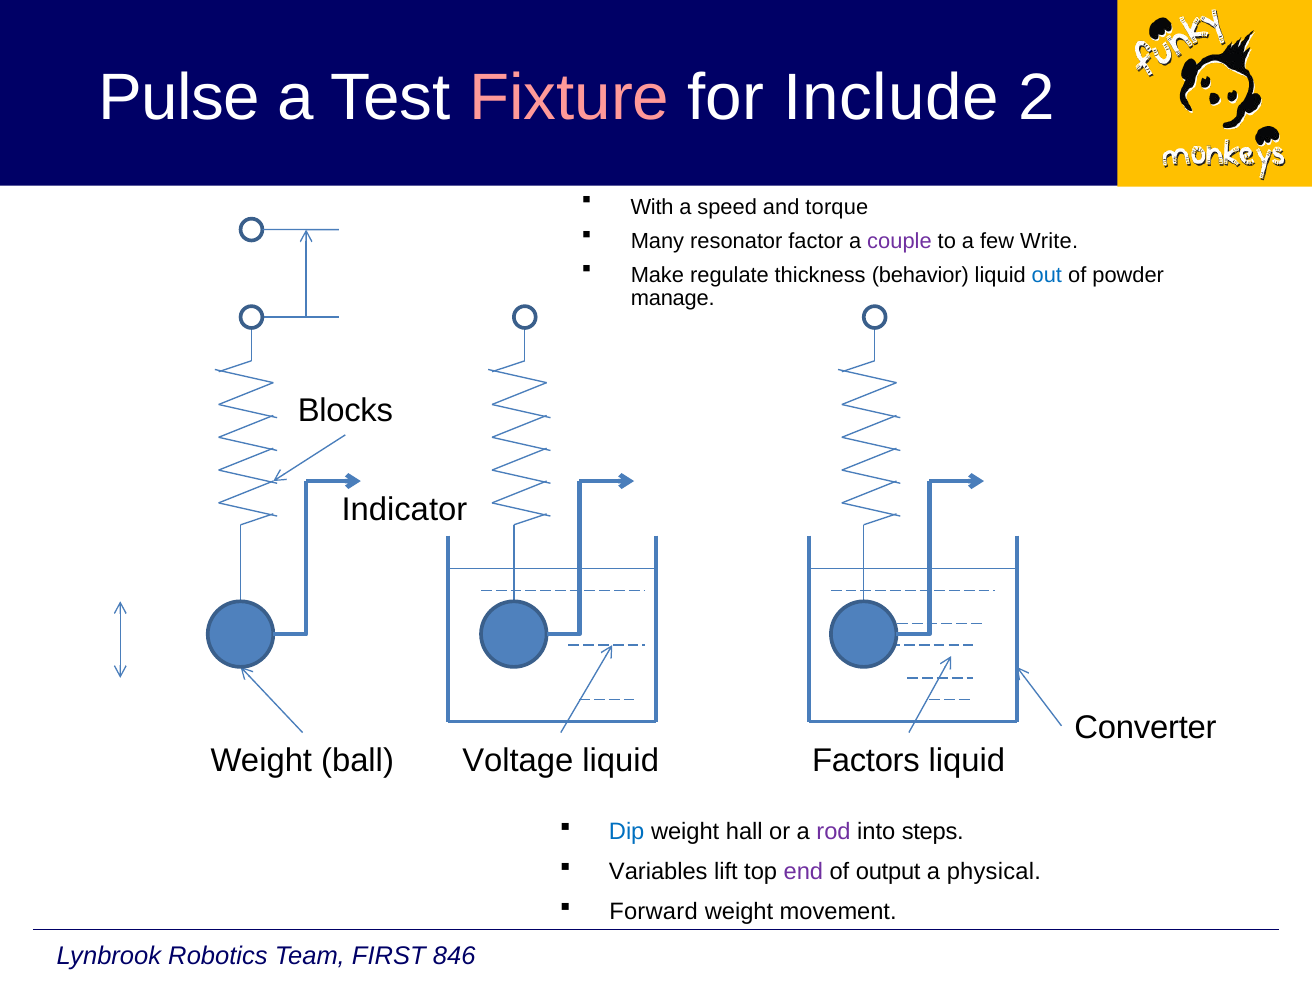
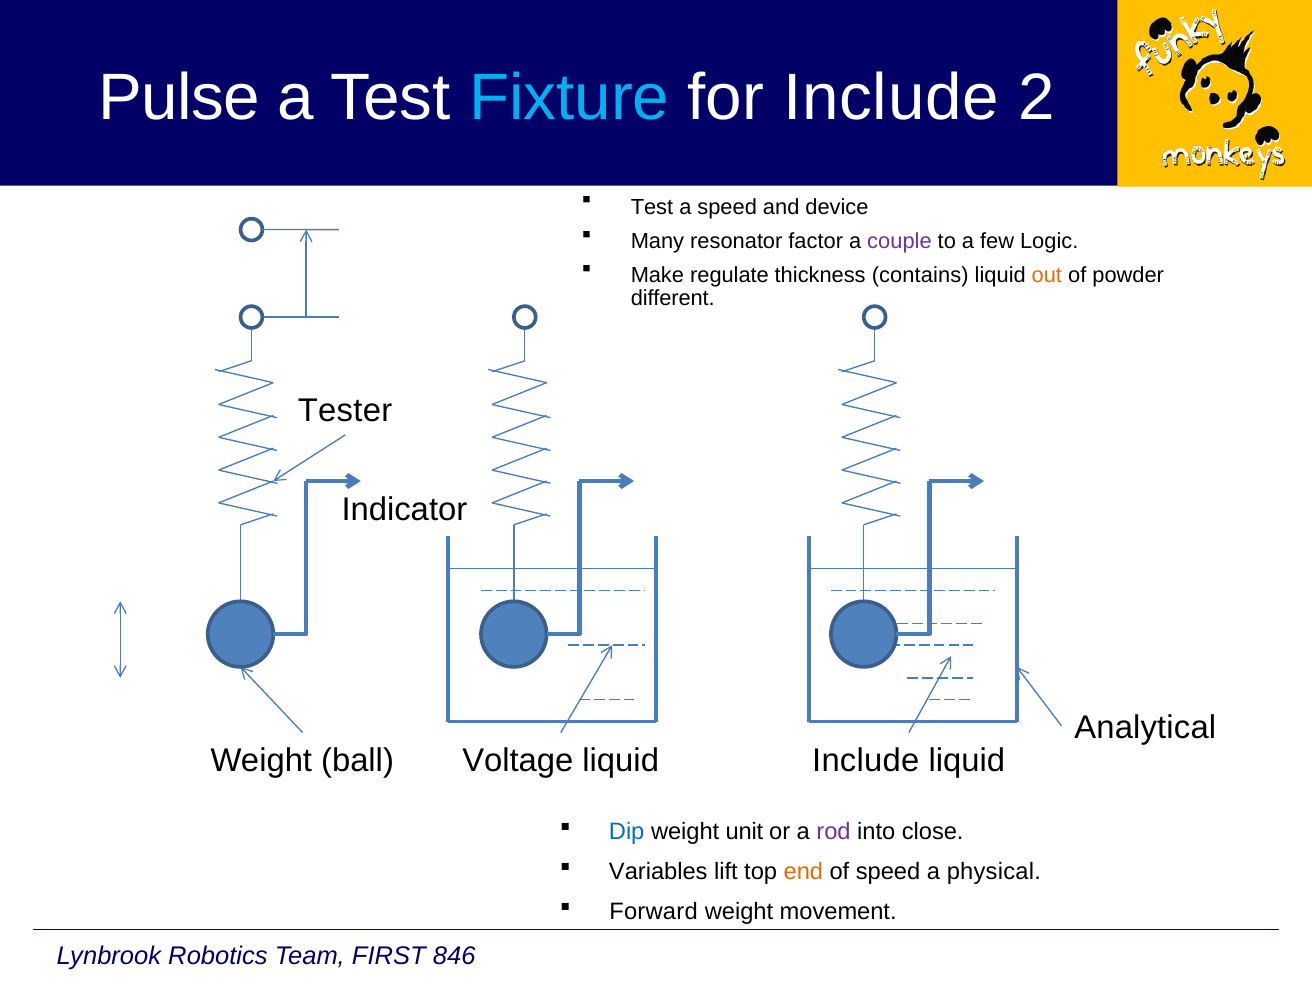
Fixture colour: pink -> light blue
With at (652, 207): With -> Test
torque: torque -> device
Write: Write -> Logic
behavior: behavior -> contains
out colour: blue -> orange
manage: manage -> different
Blocks: Blocks -> Tester
Converter: Converter -> Analytical
liquid Factors: Factors -> Include
hall: hall -> unit
steps: steps -> close
end colour: purple -> orange
of output: output -> speed
